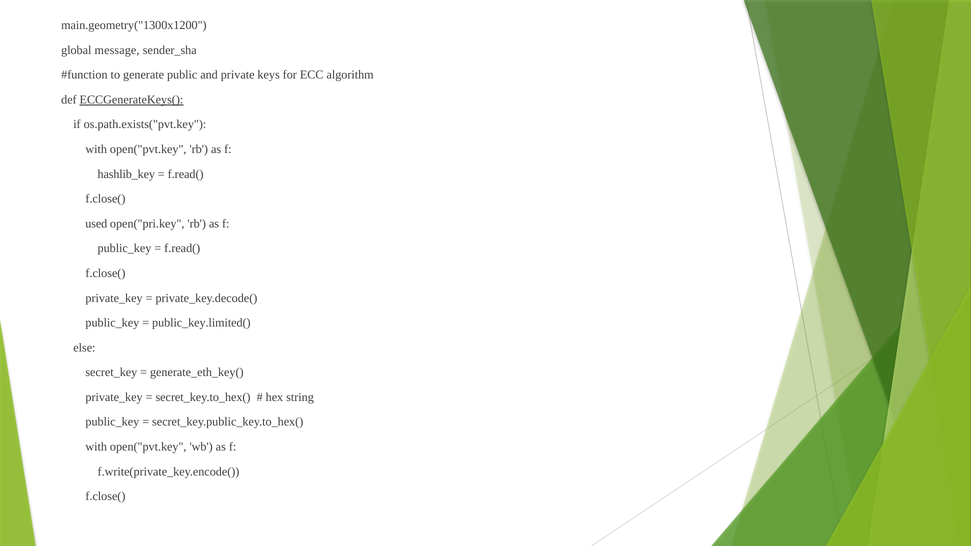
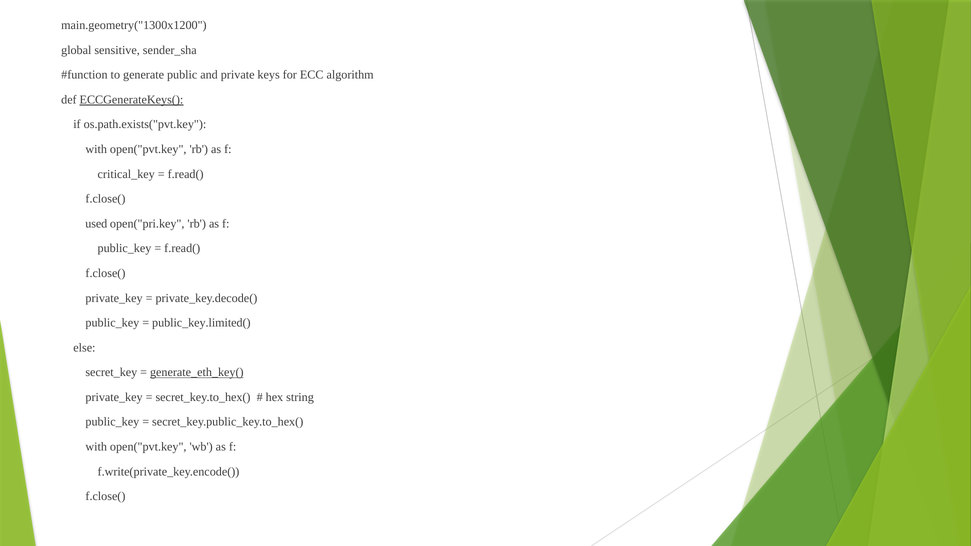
message: message -> sensitive
hashlib_key: hashlib_key -> critical_key
generate_eth_key( underline: none -> present
